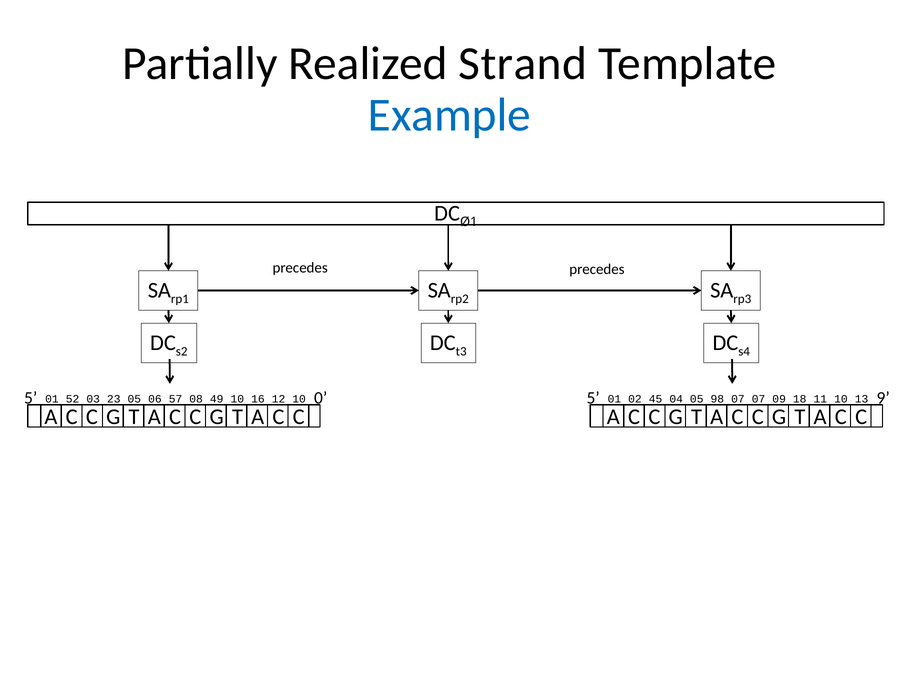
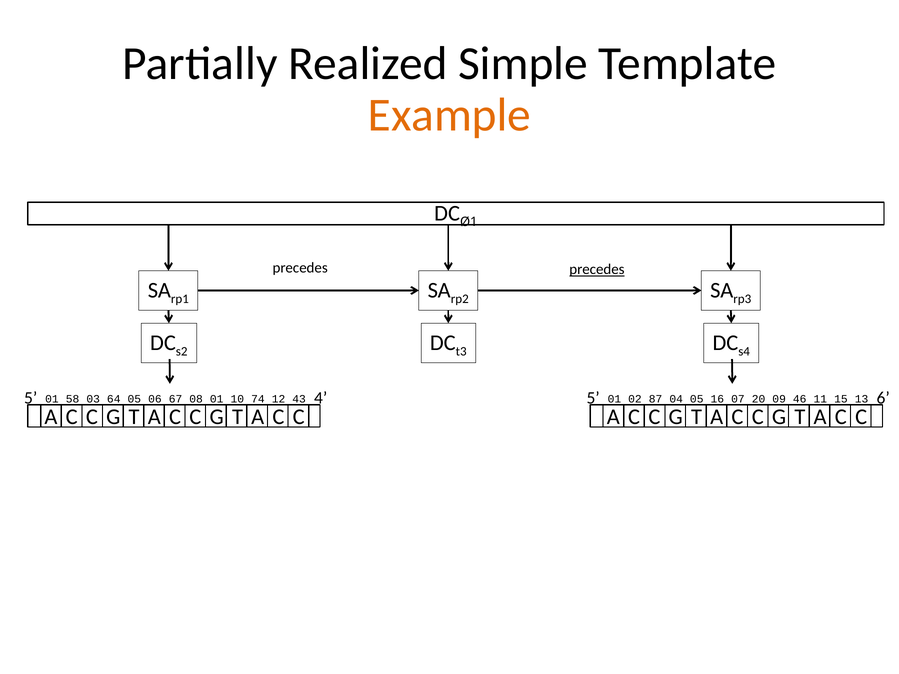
Strand: Strand -> Simple
Example colour: blue -> orange
precedes at (597, 270) underline: none -> present
0: 0 -> 4
9: 9 -> 6
52: 52 -> 58
23: 23 -> 64
57: 57 -> 67
08 49: 49 -> 01
16: 16 -> 74
12 10: 10 -> 43
45: 45 -> 87
98: 98 -> 16
07 07: 07 -> 20
18: 18 -> 46
11 10: 10 -> 15
